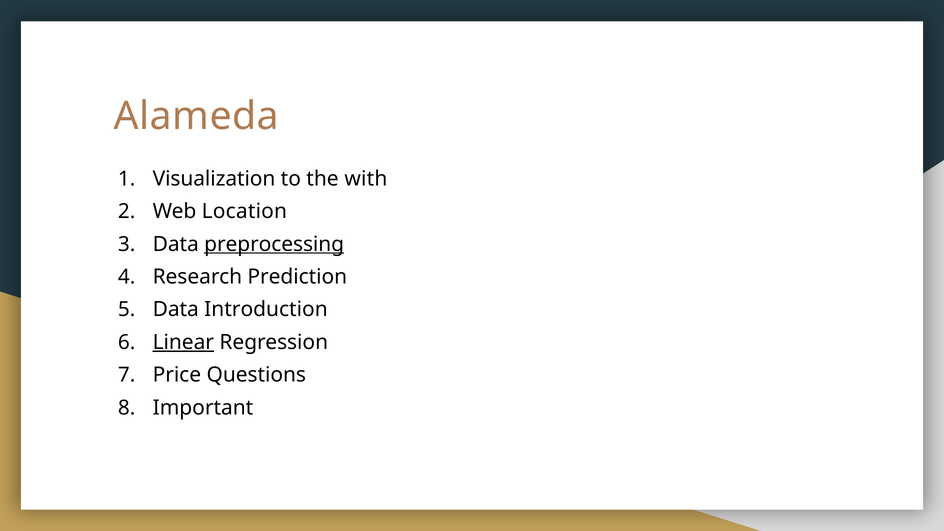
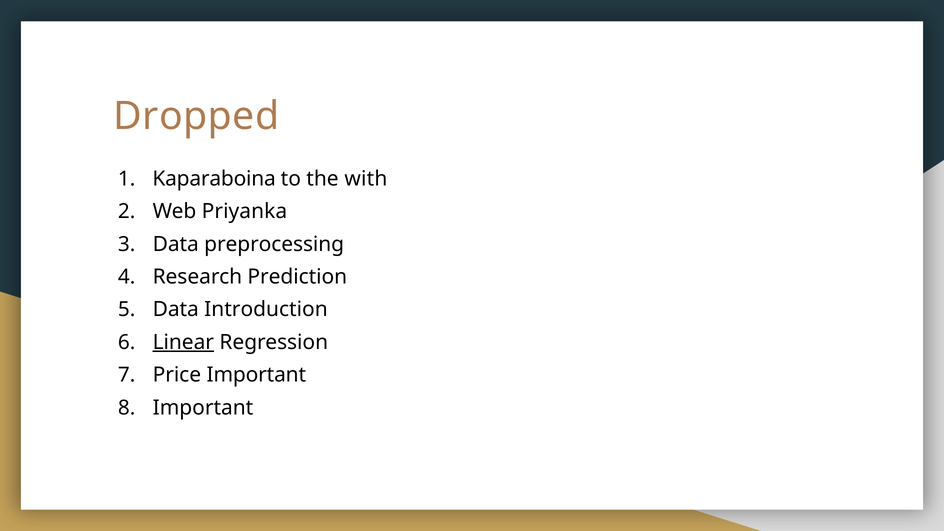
Alameda: Alameda -> Dropped
Visualization: Visualization -> Kaparaboina
Location: Location -> Priyanka
preprocessing underline: present -> none
Price Questions: Questions -> Important
